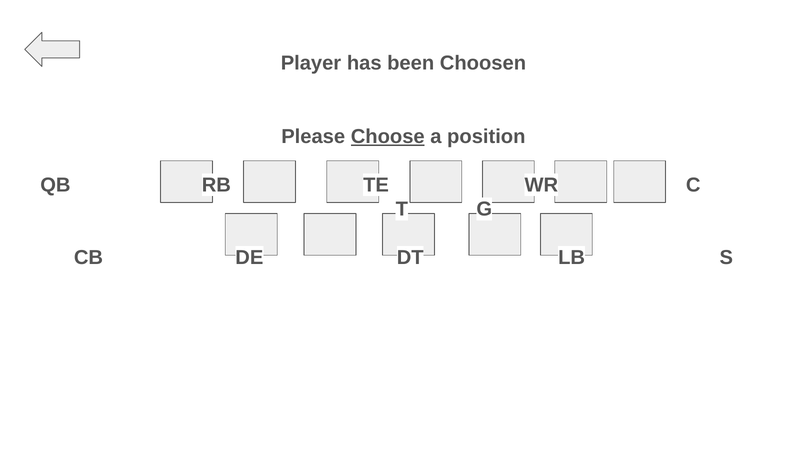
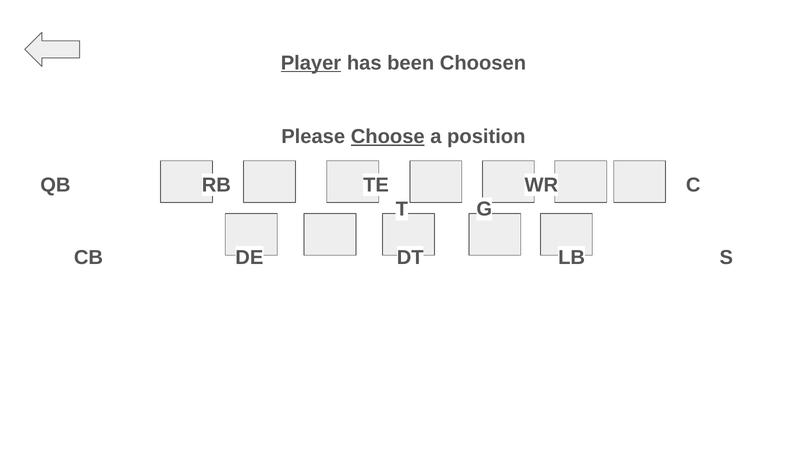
Player underline: none -> present
